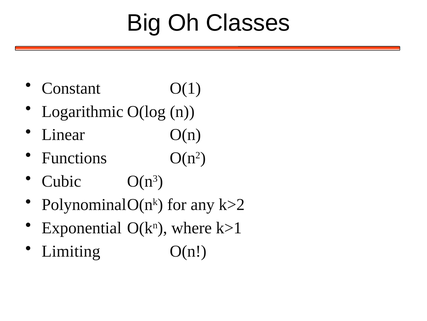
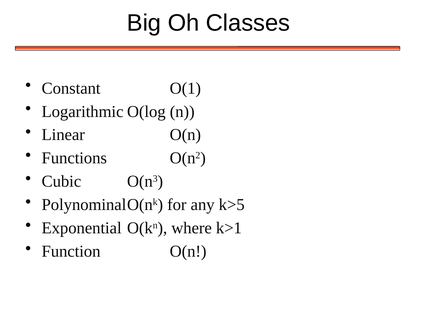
k>2: k>2 -> k>5
Limiting: Limiting -> Function
